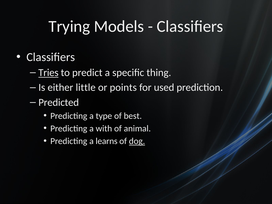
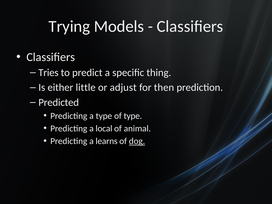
Tries underline: present -> none
points: points -> adjust
used: used -> then
of best: best -> type
with: with -> local
